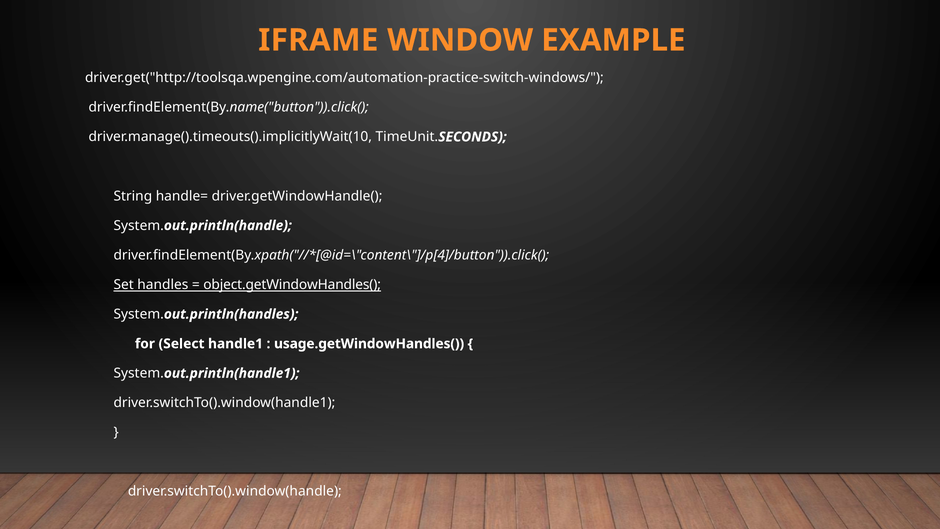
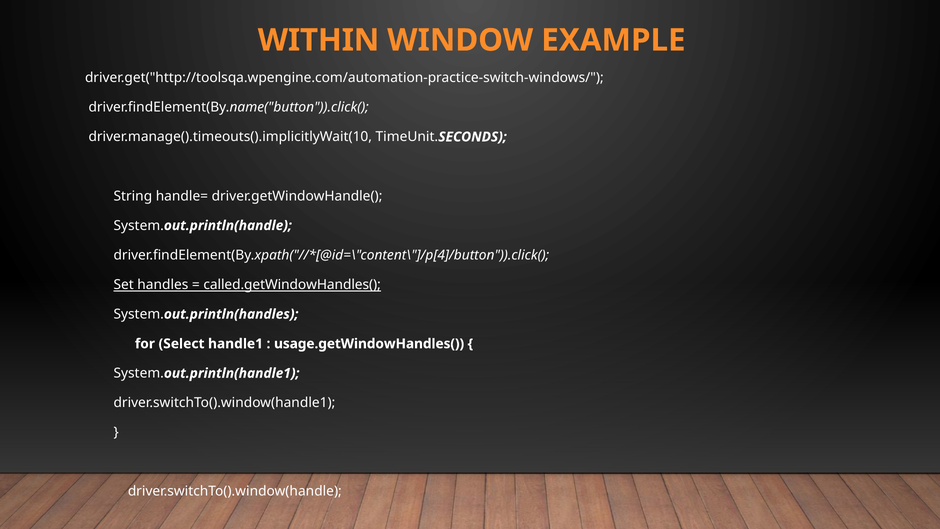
IFRAME: IFRAME -> WITHIN
object.getWindowHandles(: object.getWindowHandles( -> called.getWindowHandles(
